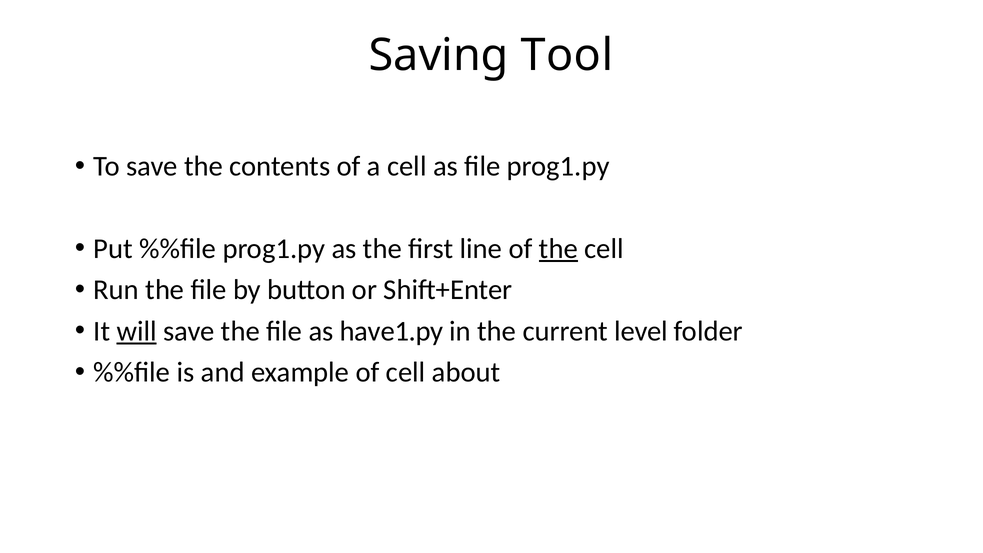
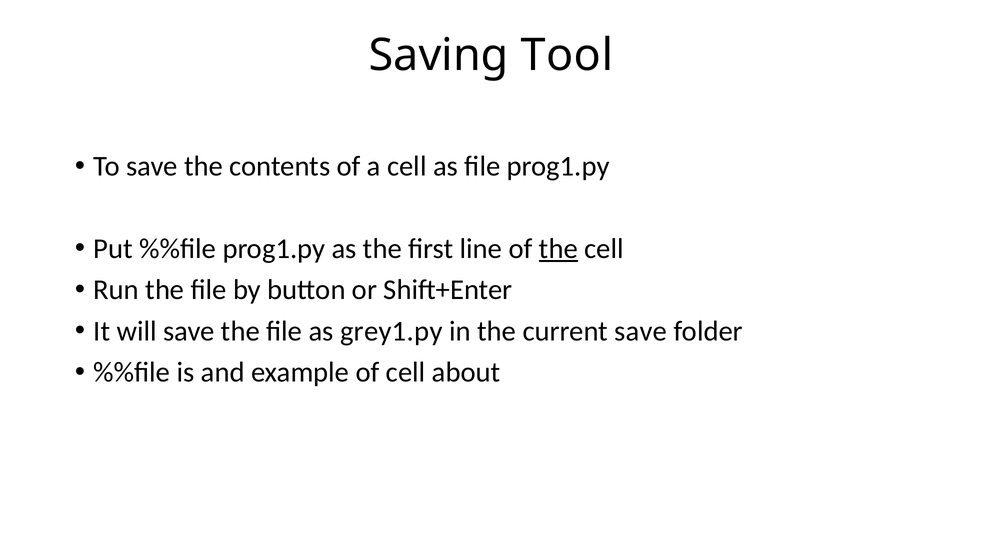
will underline: present -> none
have1.py: have1.py -> grey1.py
current level: level -> save
